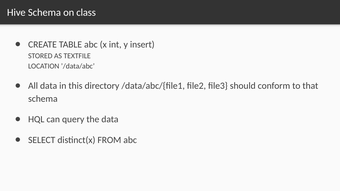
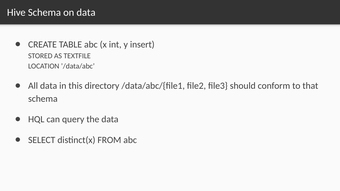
on class: class -> data
